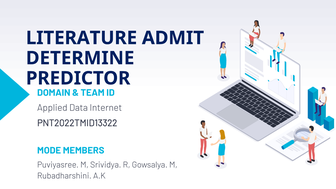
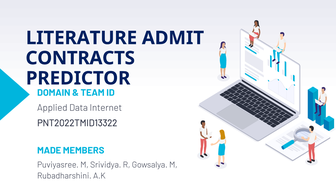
DETERMINE: DETERMINE -> CONTRACTS
MODE: MODE -> MADE
